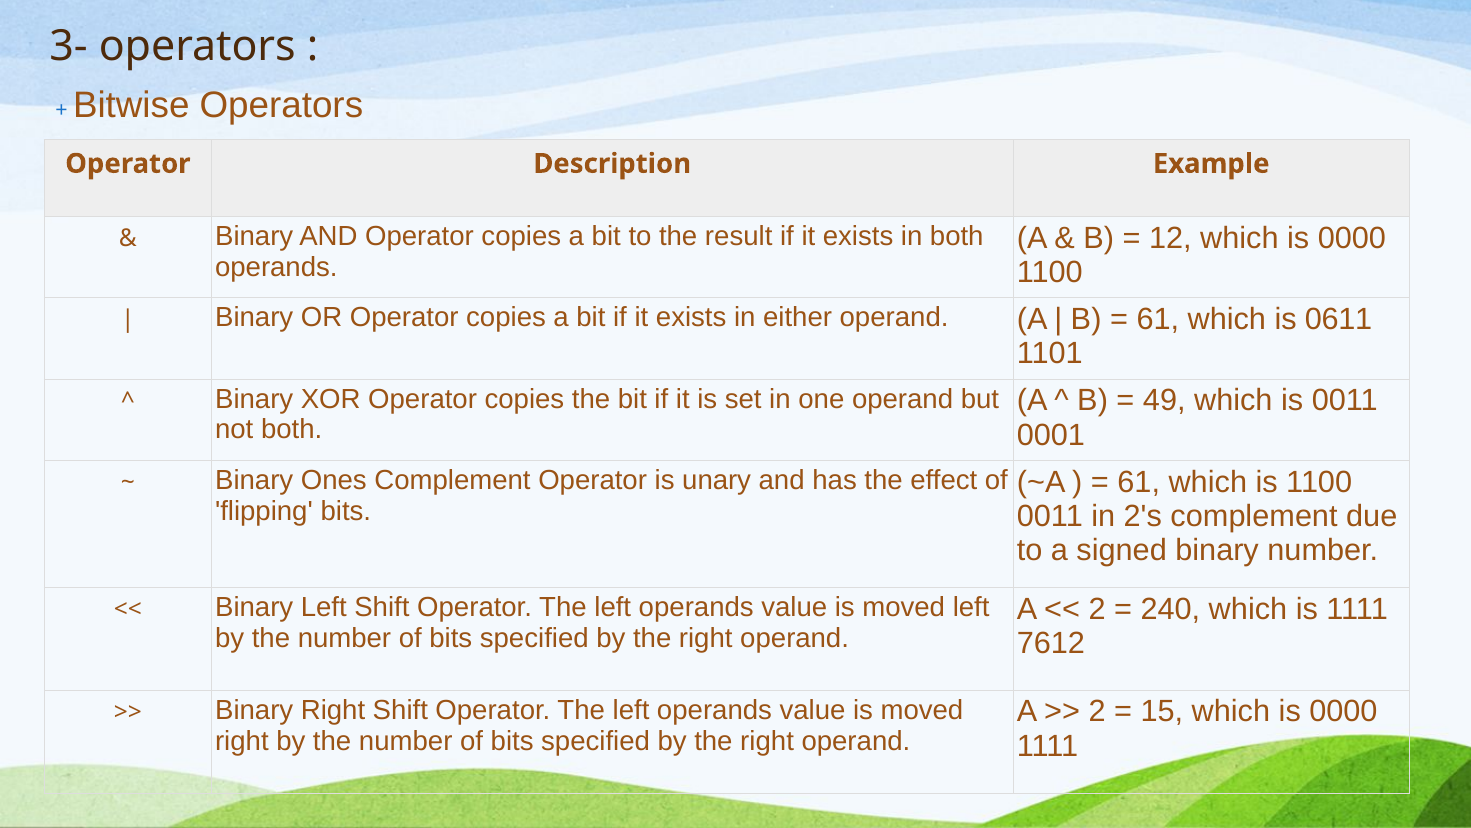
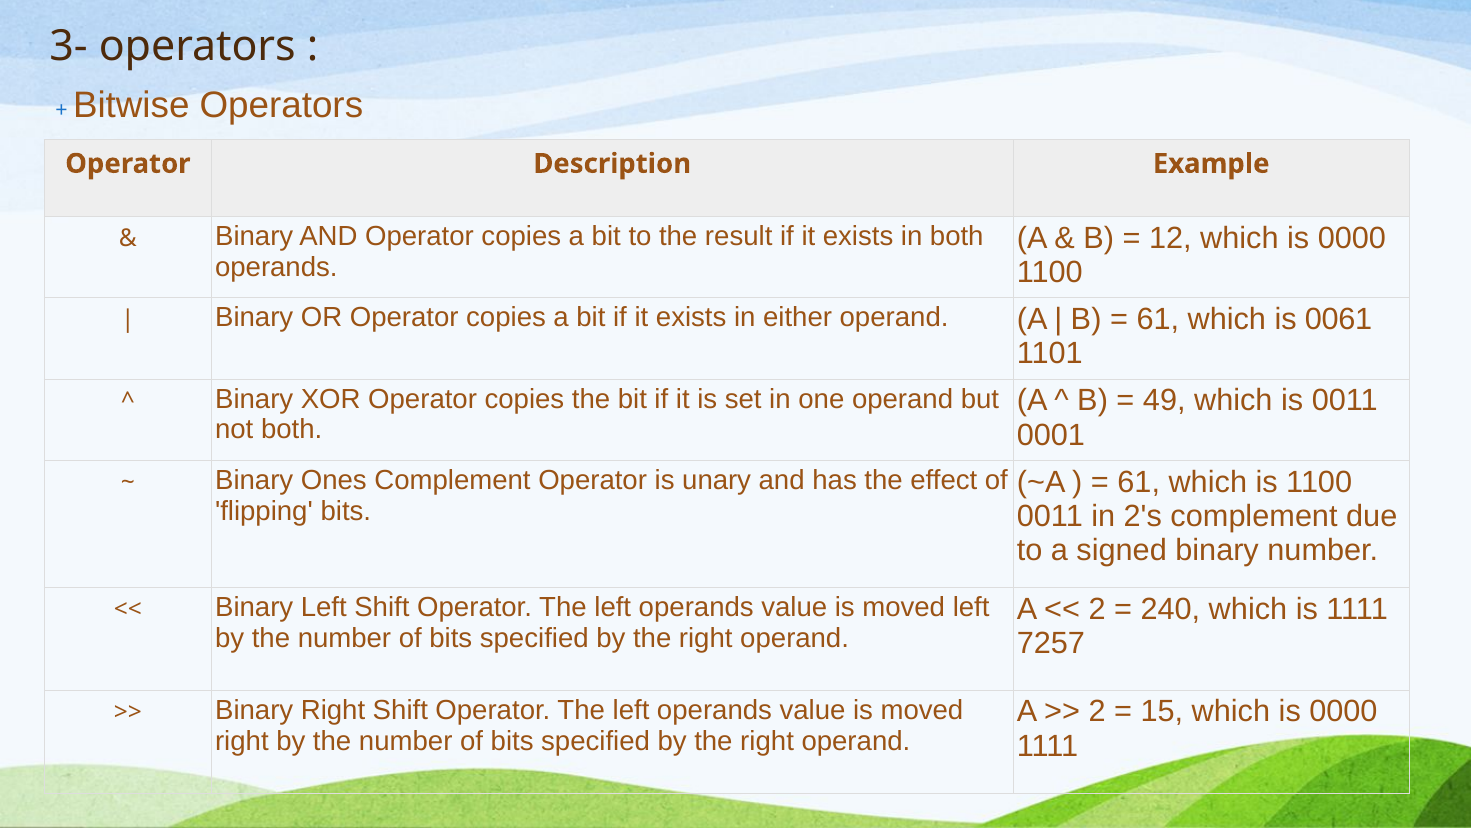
0611: 0611 -> 0061
7612: 7612 -> 7257
